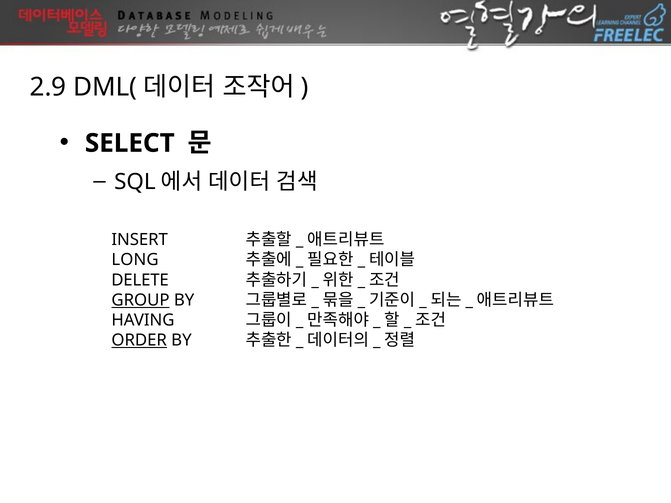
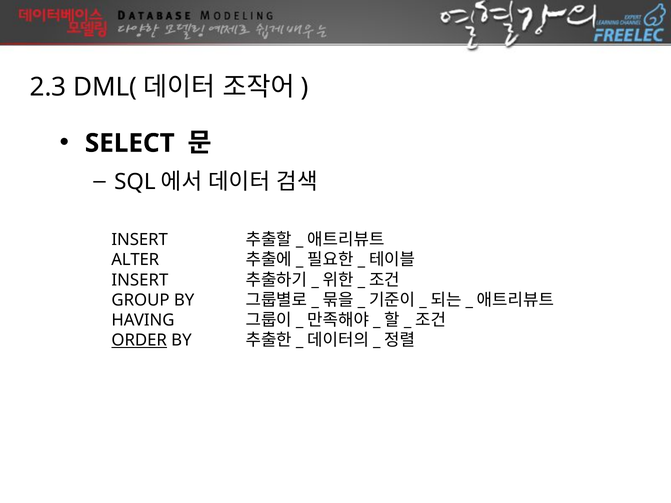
2.9: 2.9 -> 2.3
LONG: LONG -> ALTER
DELETE at (140, 280): DELETE -> INSERT
GROUP underline: present -> none
